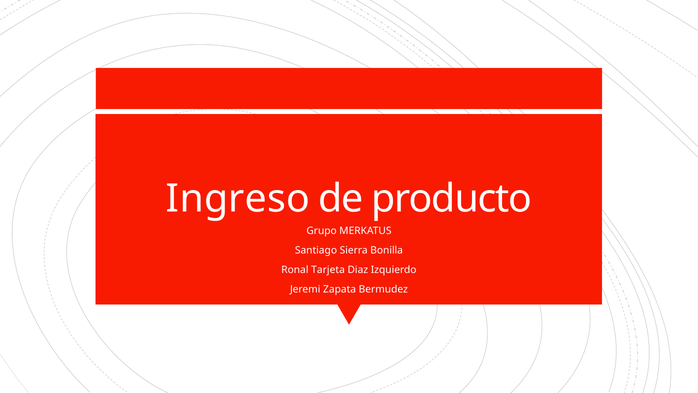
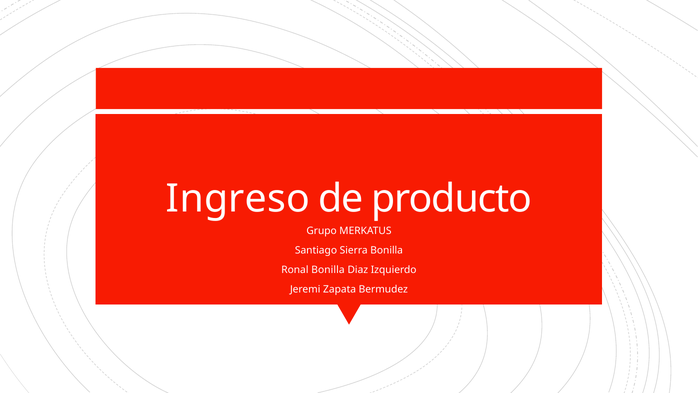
Ronal Tarjeta: Tarjeta -> Bonilla
